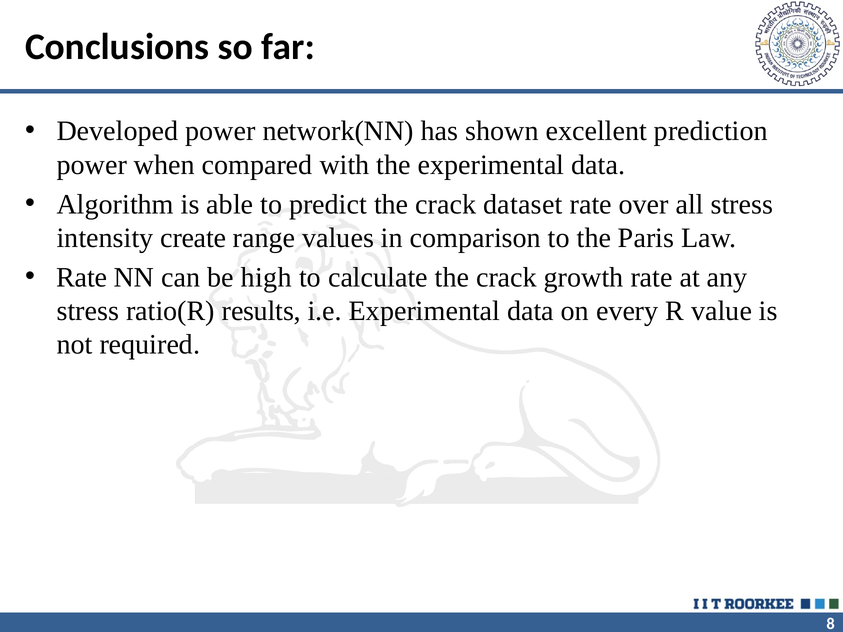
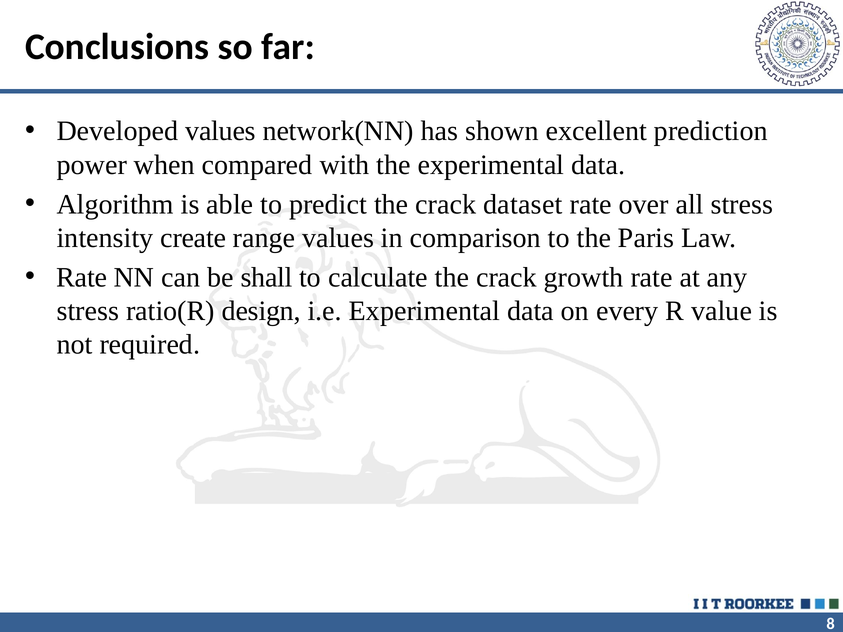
Developed power: power -> values
high: high -> shall
results: results -> design
